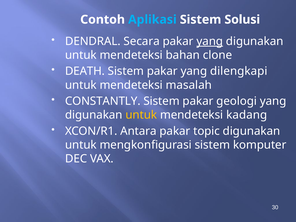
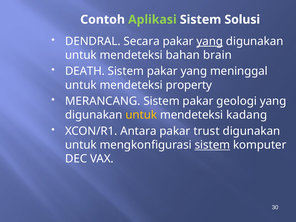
Aplikasi colour: light blue -> light green
clone: clone -> brain
dilengkapi: dilengkapi -> meninggal
masalah: masalah -> property
CONSTANTLY: CONSTANTLY -> MERANCANG
topic: topic -> trust
sistem at (212, 145) underline: none -> present
